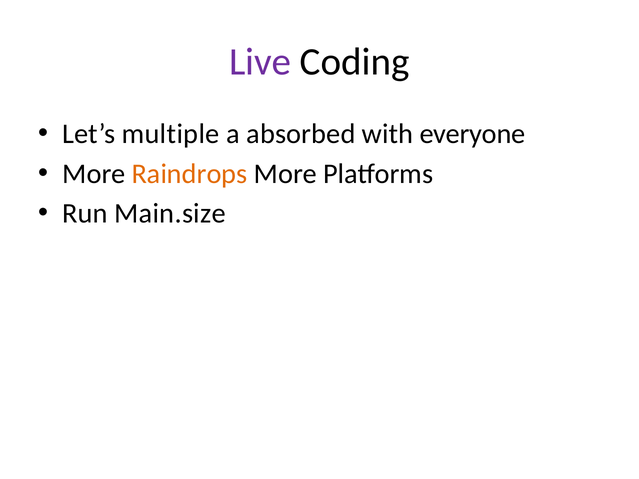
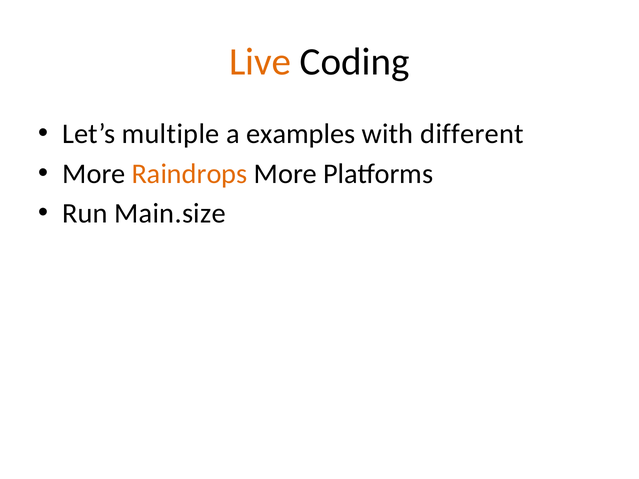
Live colour: purple -> orange
absorbed: absorbed -> examples
everyone: everyone -> different
